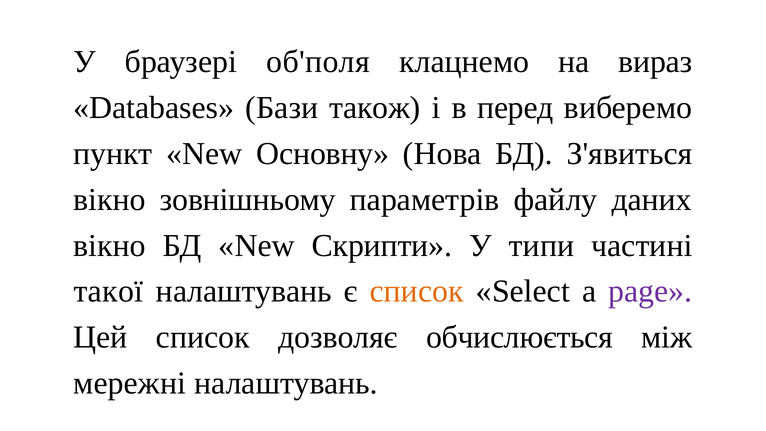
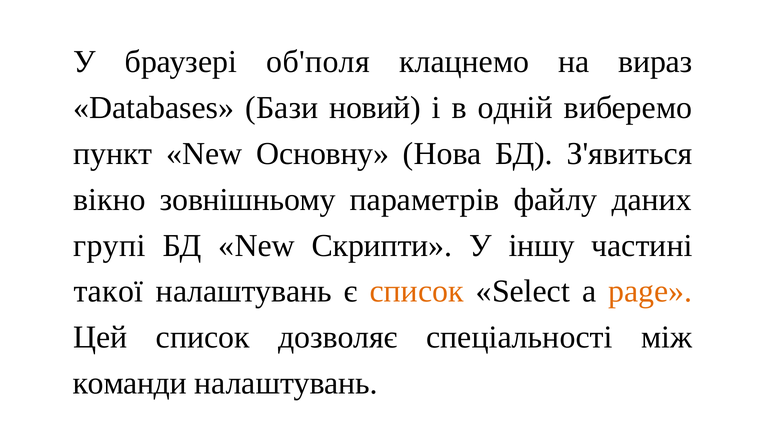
також: також -> новий
перед: перед -> одній
вікно at (110, 245): вікно -> групі
типи: типи -> іншу
page colour: purple -> orange
обчислюється: обчислюється -> спеціальності
мережні: мережні -> команди
